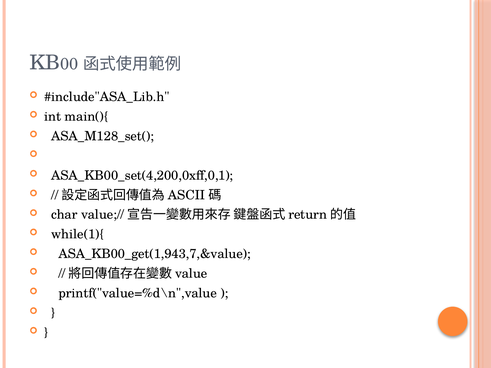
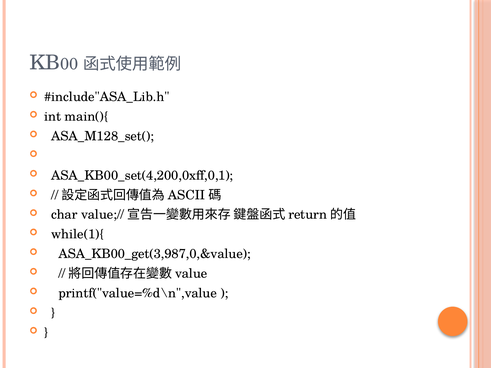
ASA_KB00_get(1,943,7,&value: ASA_KB00_get(1,943,7,&value -> ASA_KB00_get(3,987,0,&value
